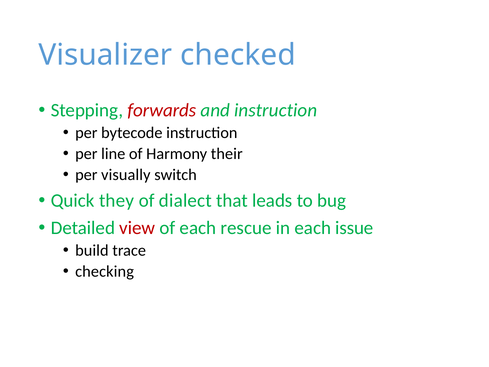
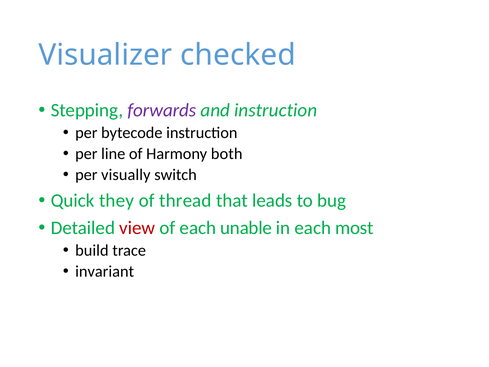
forwards colour: red -> purple
their: their -> both
dialect: dialect -> thread
rescue: rescue -> unable
issue: issue -> most
checking: checking -> invariant
